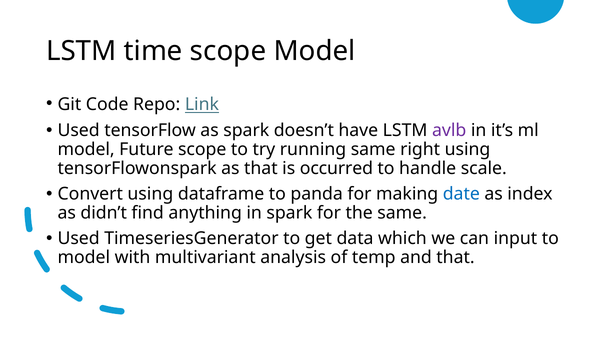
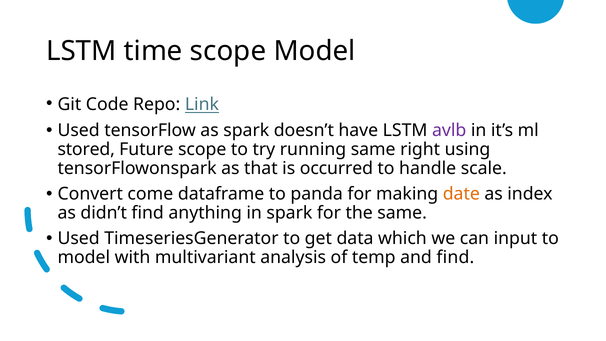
model at (86, 149): model -> stored
Convert using: using -> come
date colour: blue -> orange
and that: that -> find
